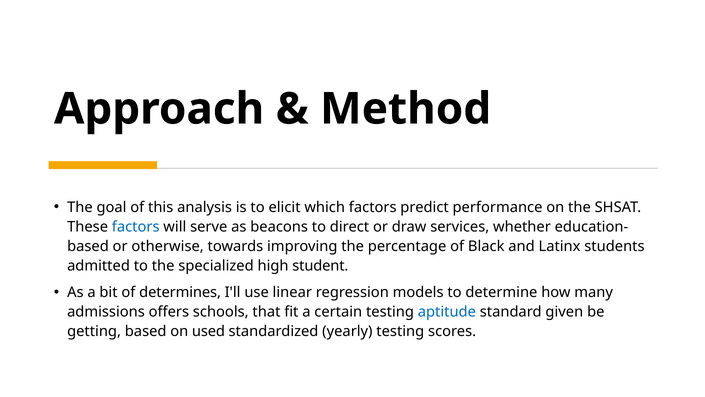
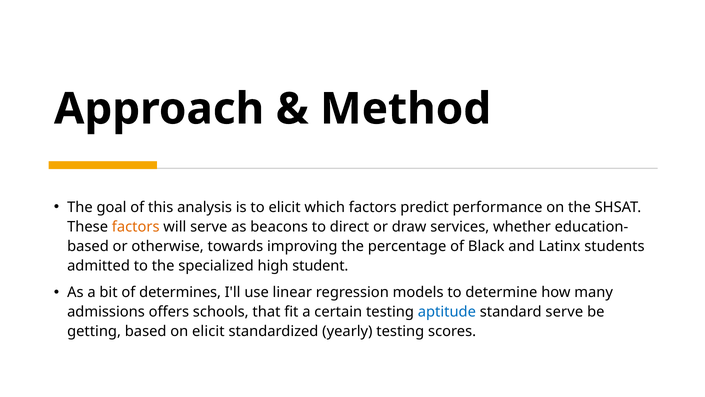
factors at (136, 227) colour: blue -> orange
standard given: given -> serve
on used: used -> elicit
